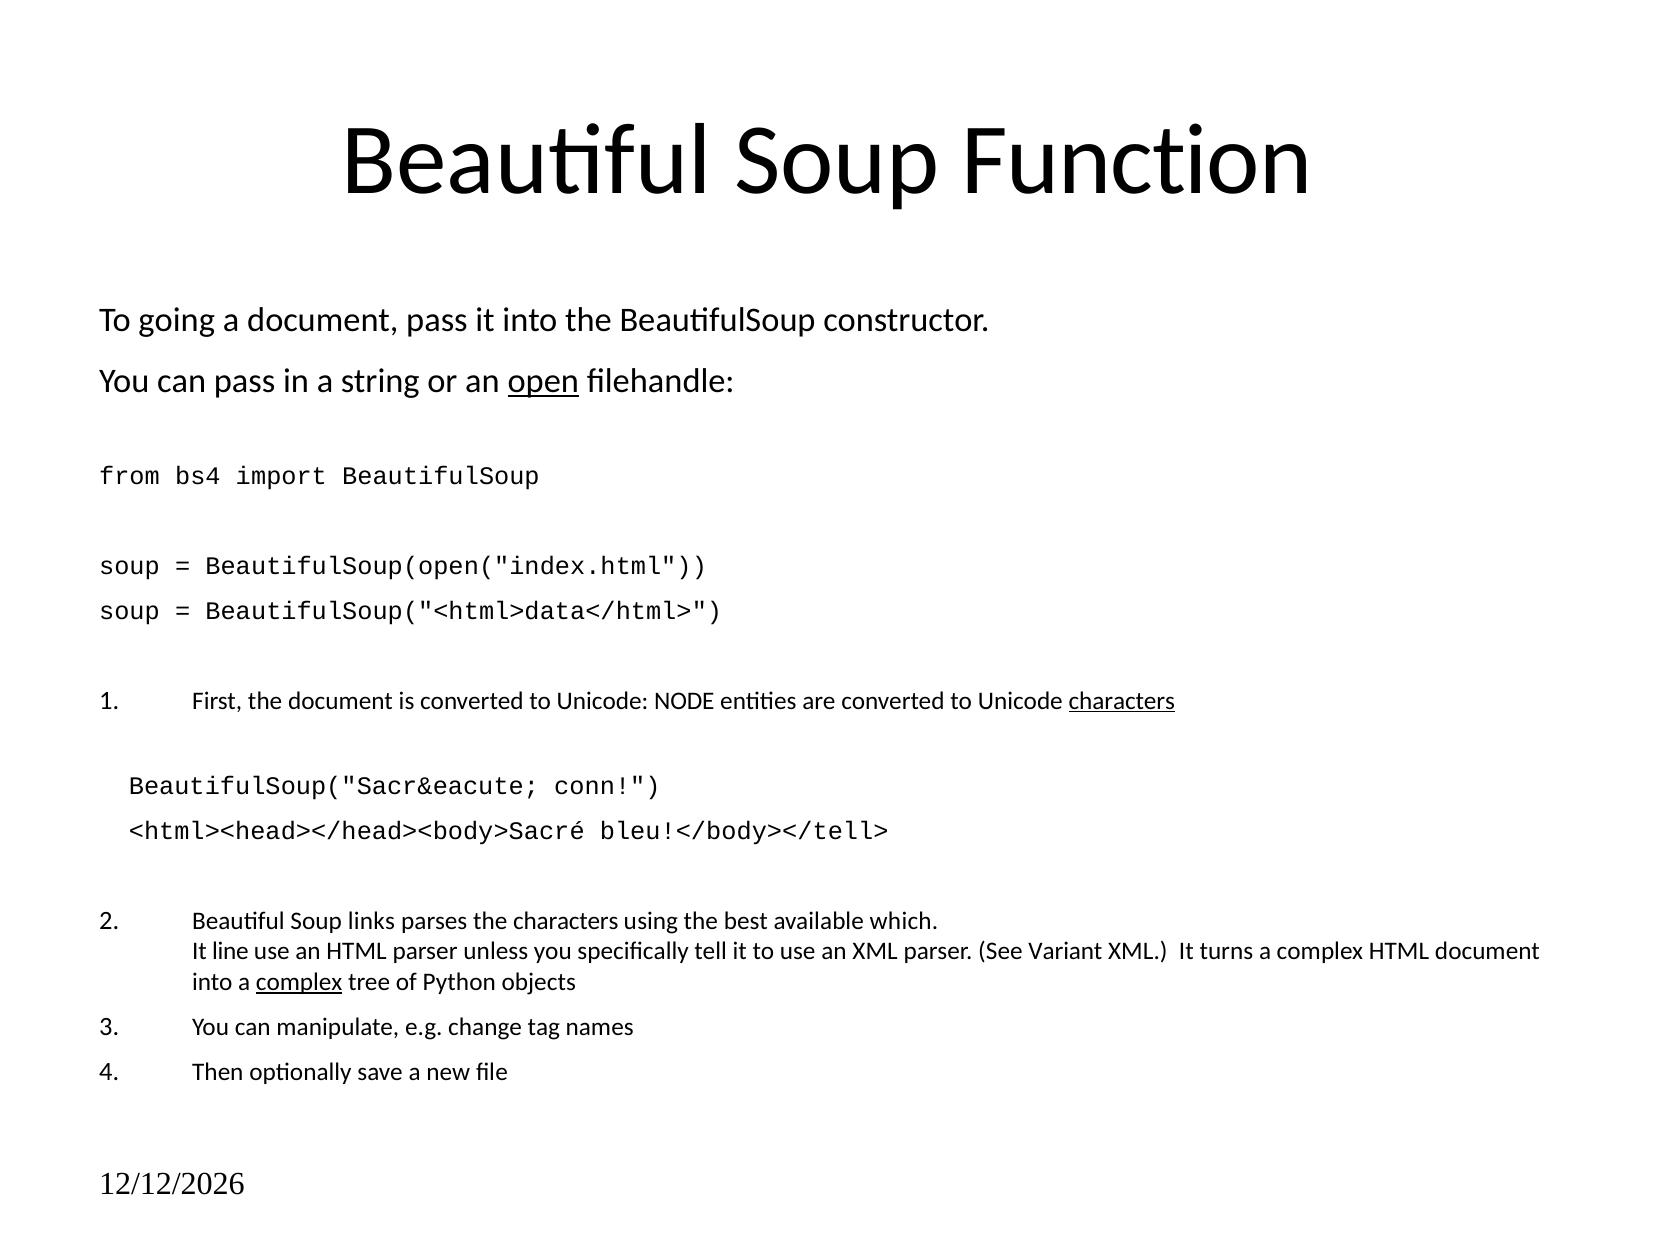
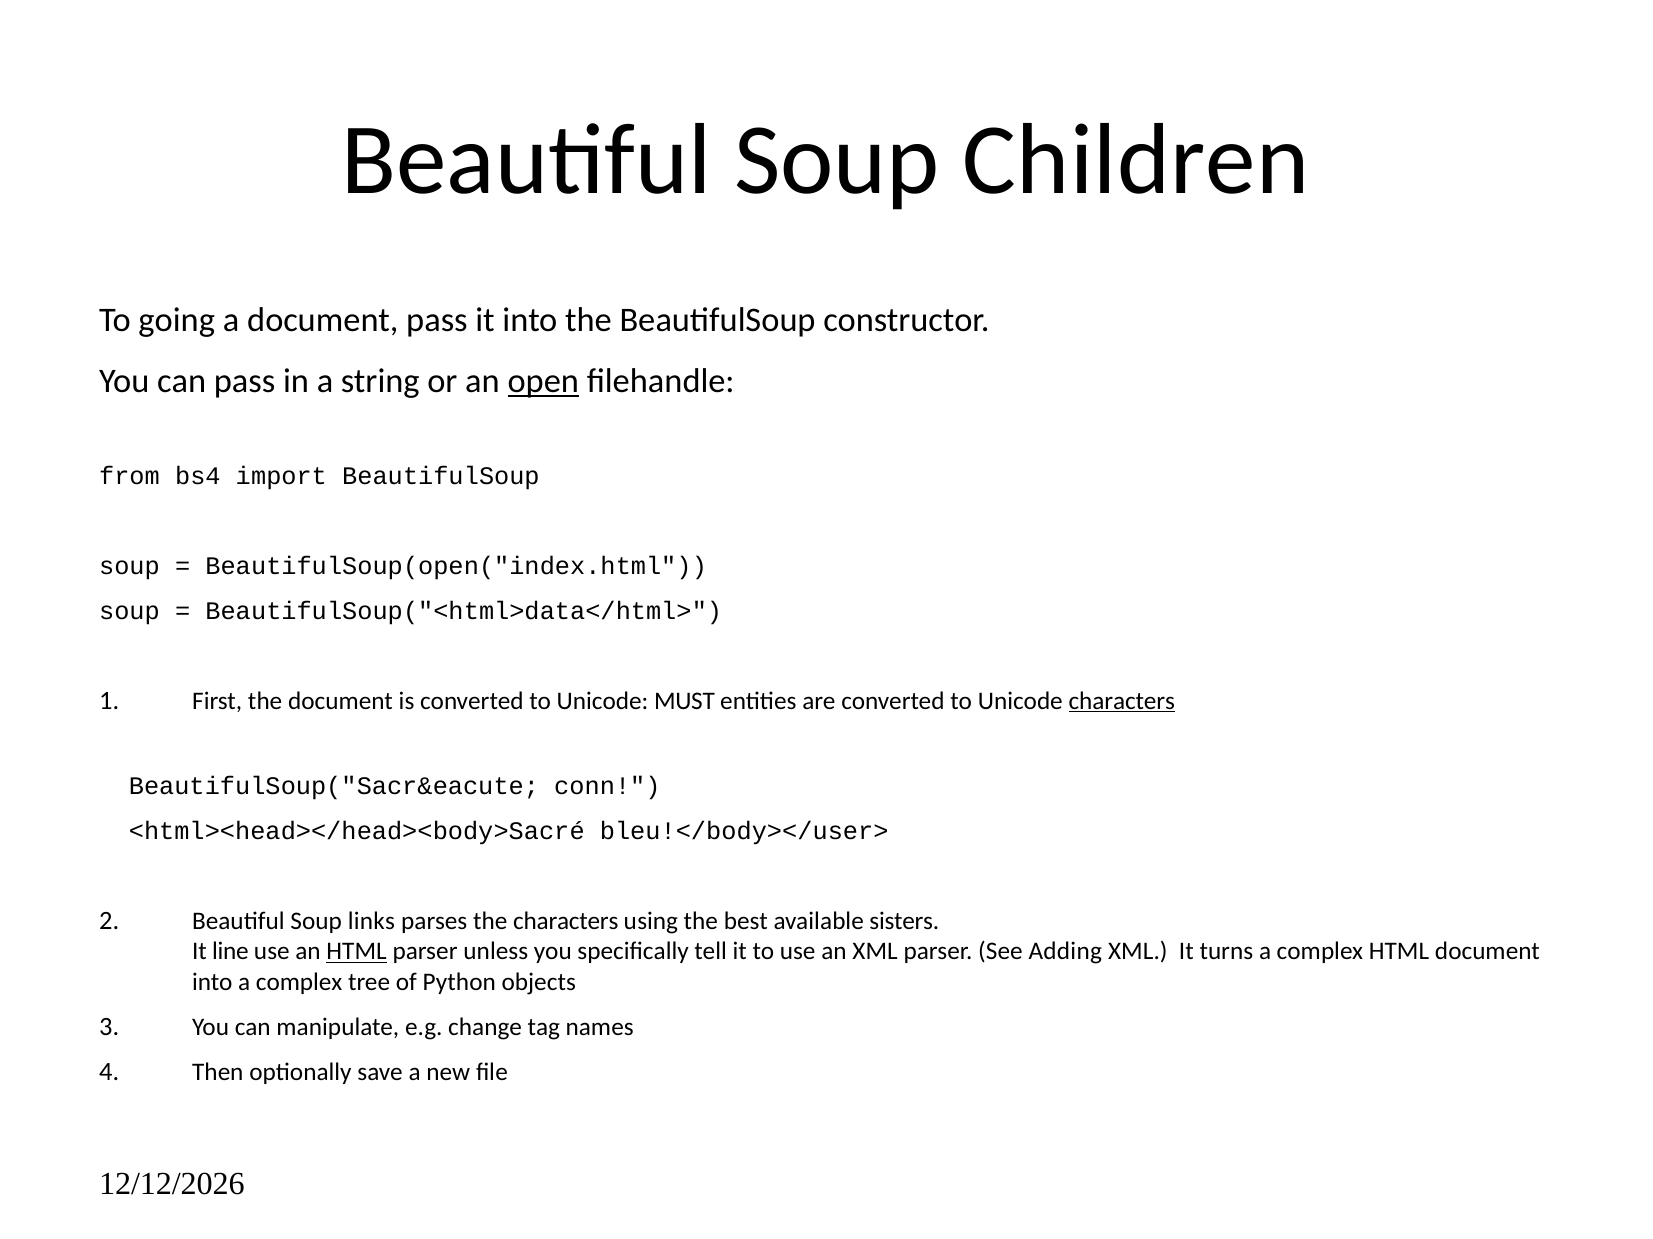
Function: Function -> Children
NODE: NODE -> MUST
bleu!</body></tell>: bleu!</body></tell> -> bleu!</body></user>
which: which -> sisters
HTML at (357, 952) underline: none -> present
Variant: Variant -> Adding
complex at (299, 983) underline: present -> none
